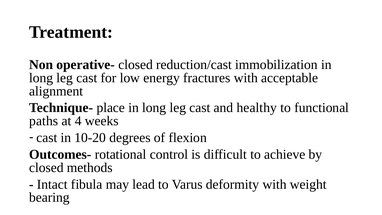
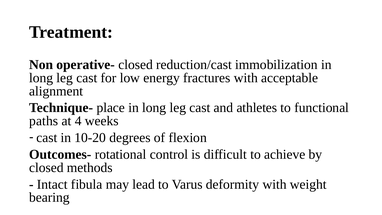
healthy: healthy -> athletes
